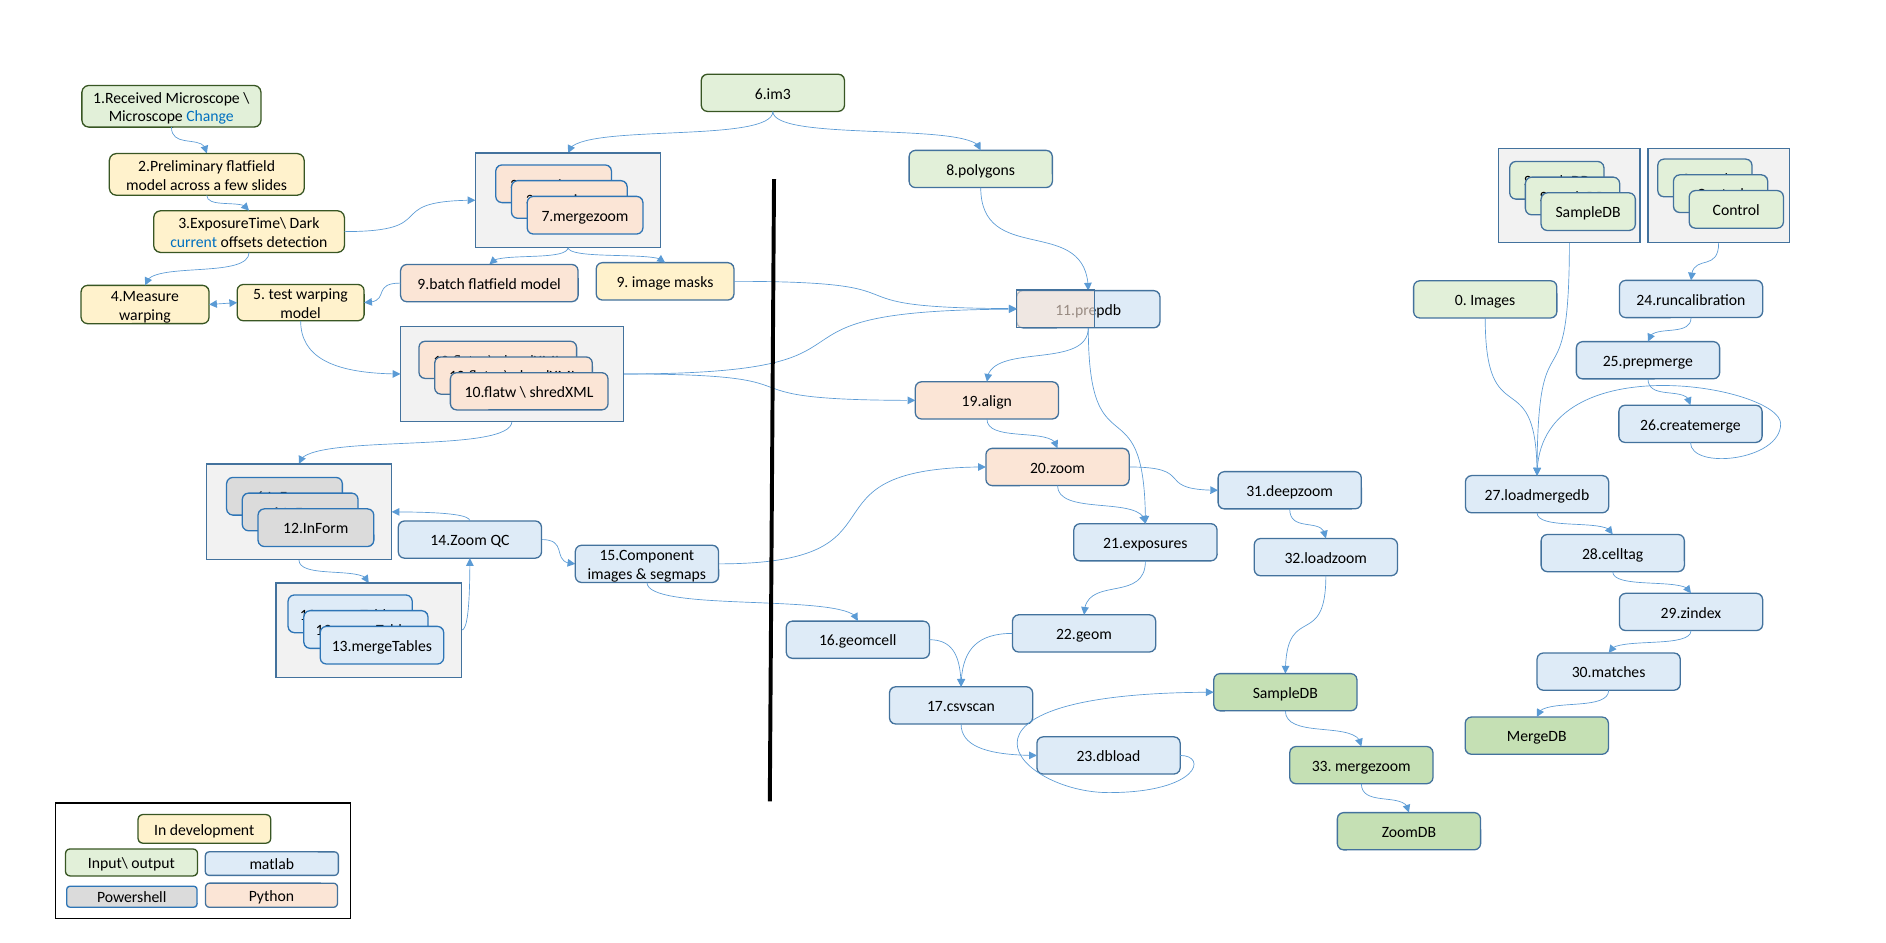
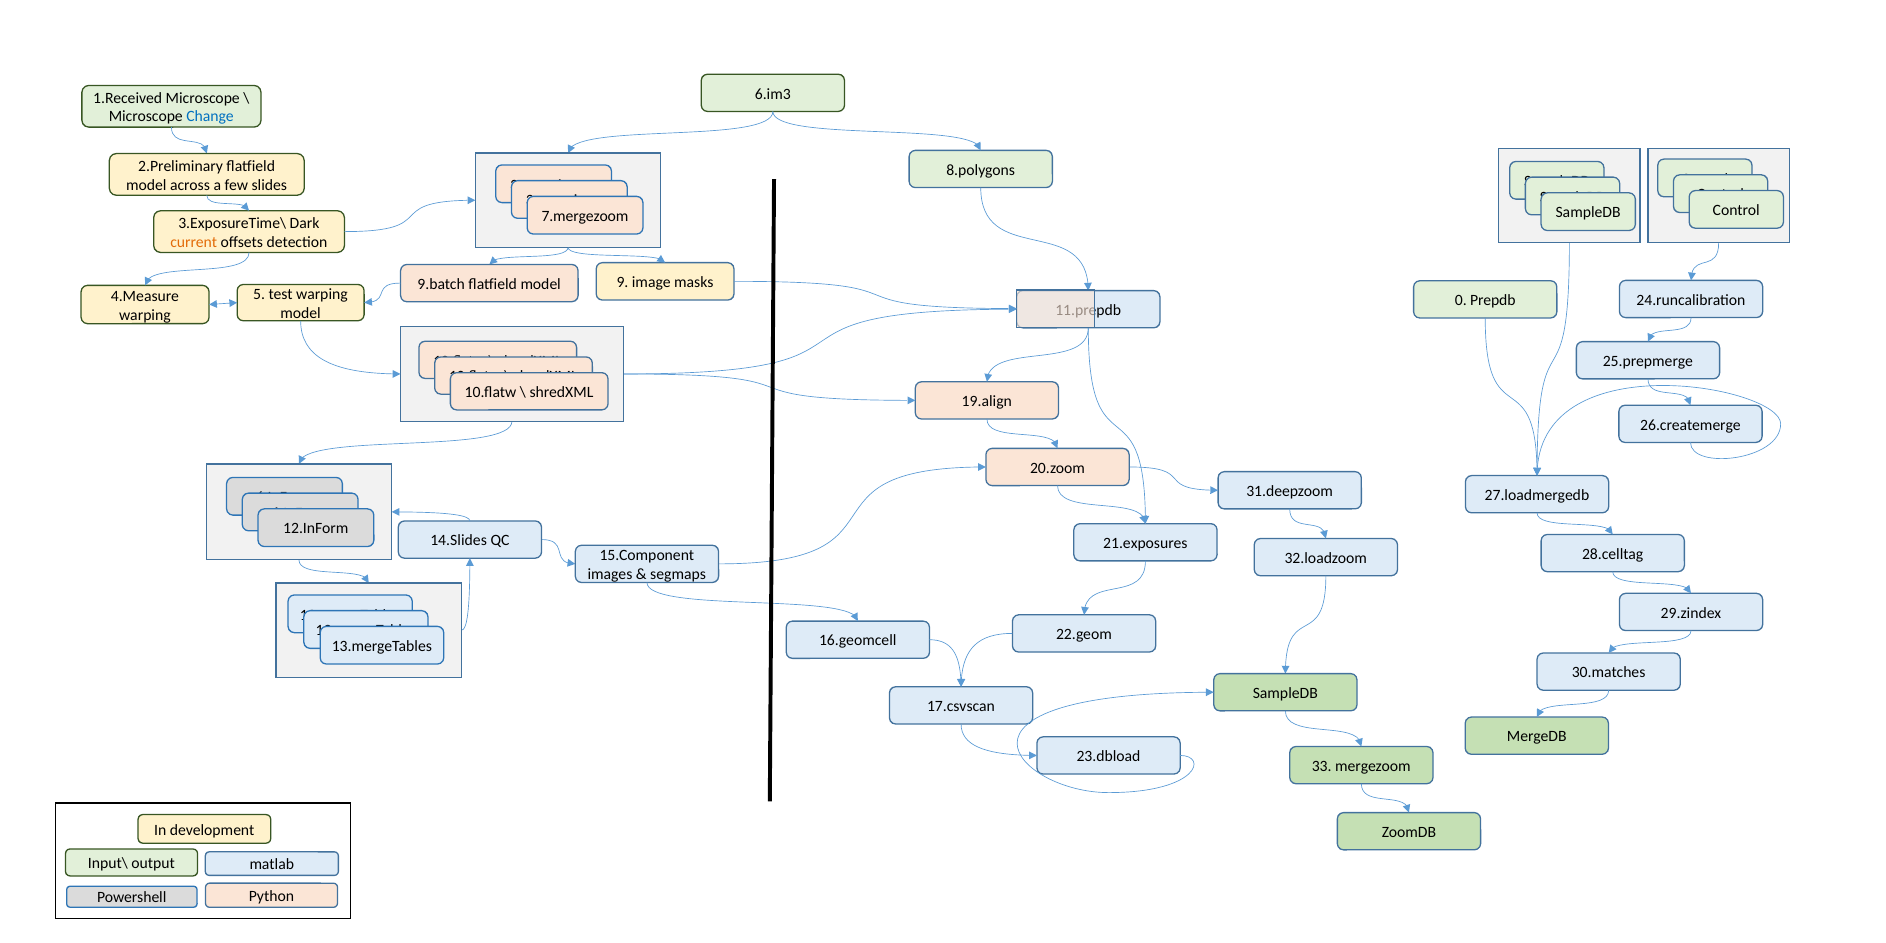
current colour: blue -> orange
0 Images: Images -> Prepdb
14.Zoom: 14.Zoom -> 14.Slides
